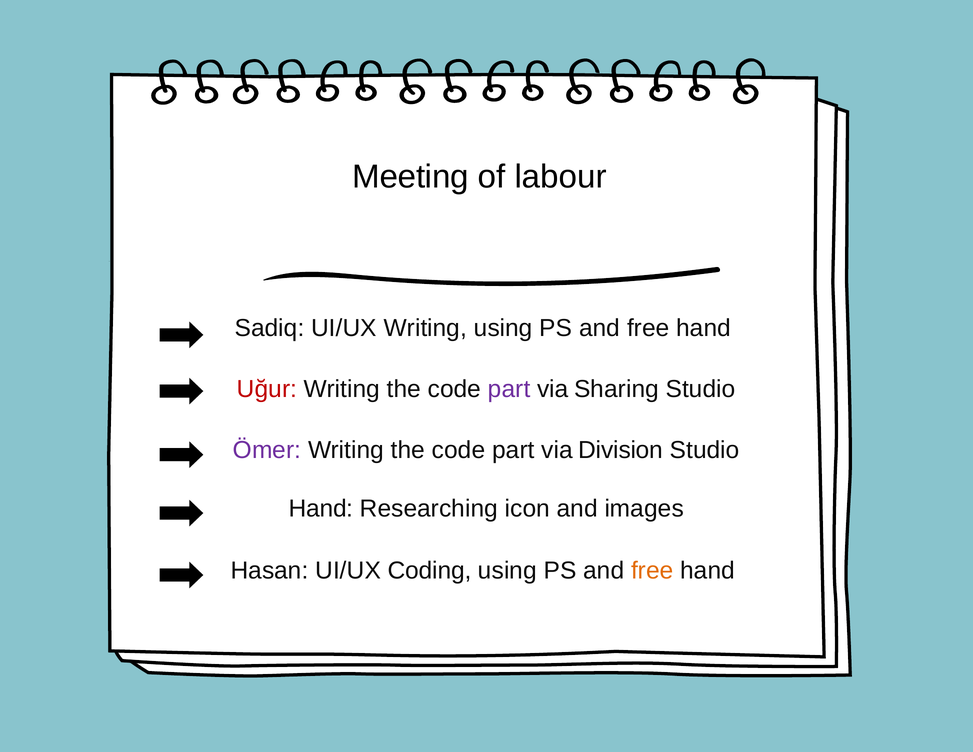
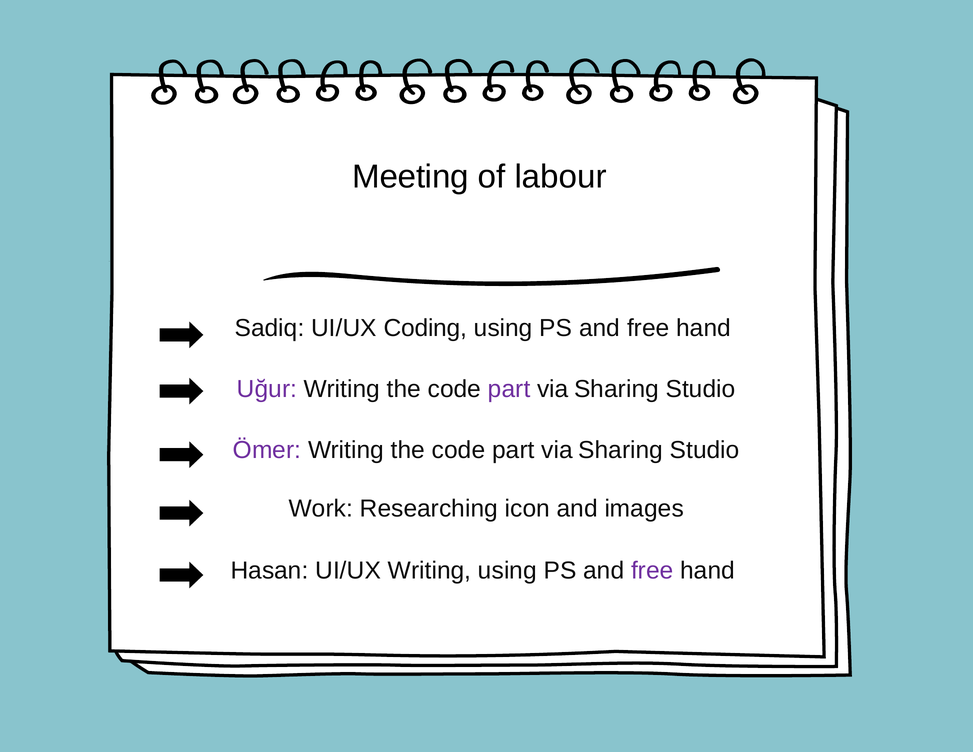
UI/UX Writing: Writing -> Coding
Uğur colour: red -> purple
Division at (621, 450): Division -> Sharing
Hand at (321, 508): Hand -> Work
UI/UX Coding: Coding -> Writing
free at (652, 570) colour: orange -> purple
